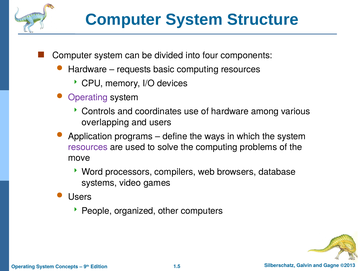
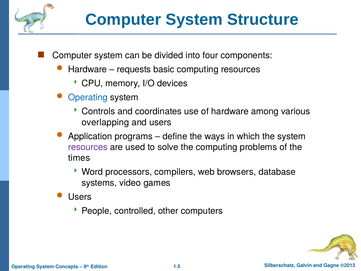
Operating at (88, 97) colour: purple -> blue
move: move -> times
organized: organized -> controlled
